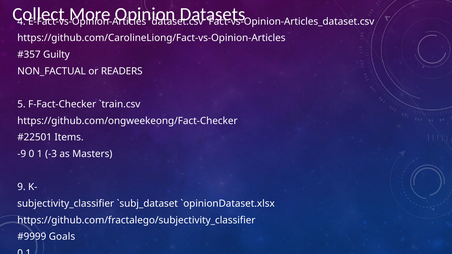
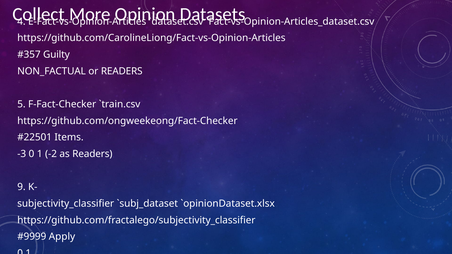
-9: -9 -> -3
-3: -3 -> -2
as Masters: Masters -> Readers
Goals: Goals -> Apply
